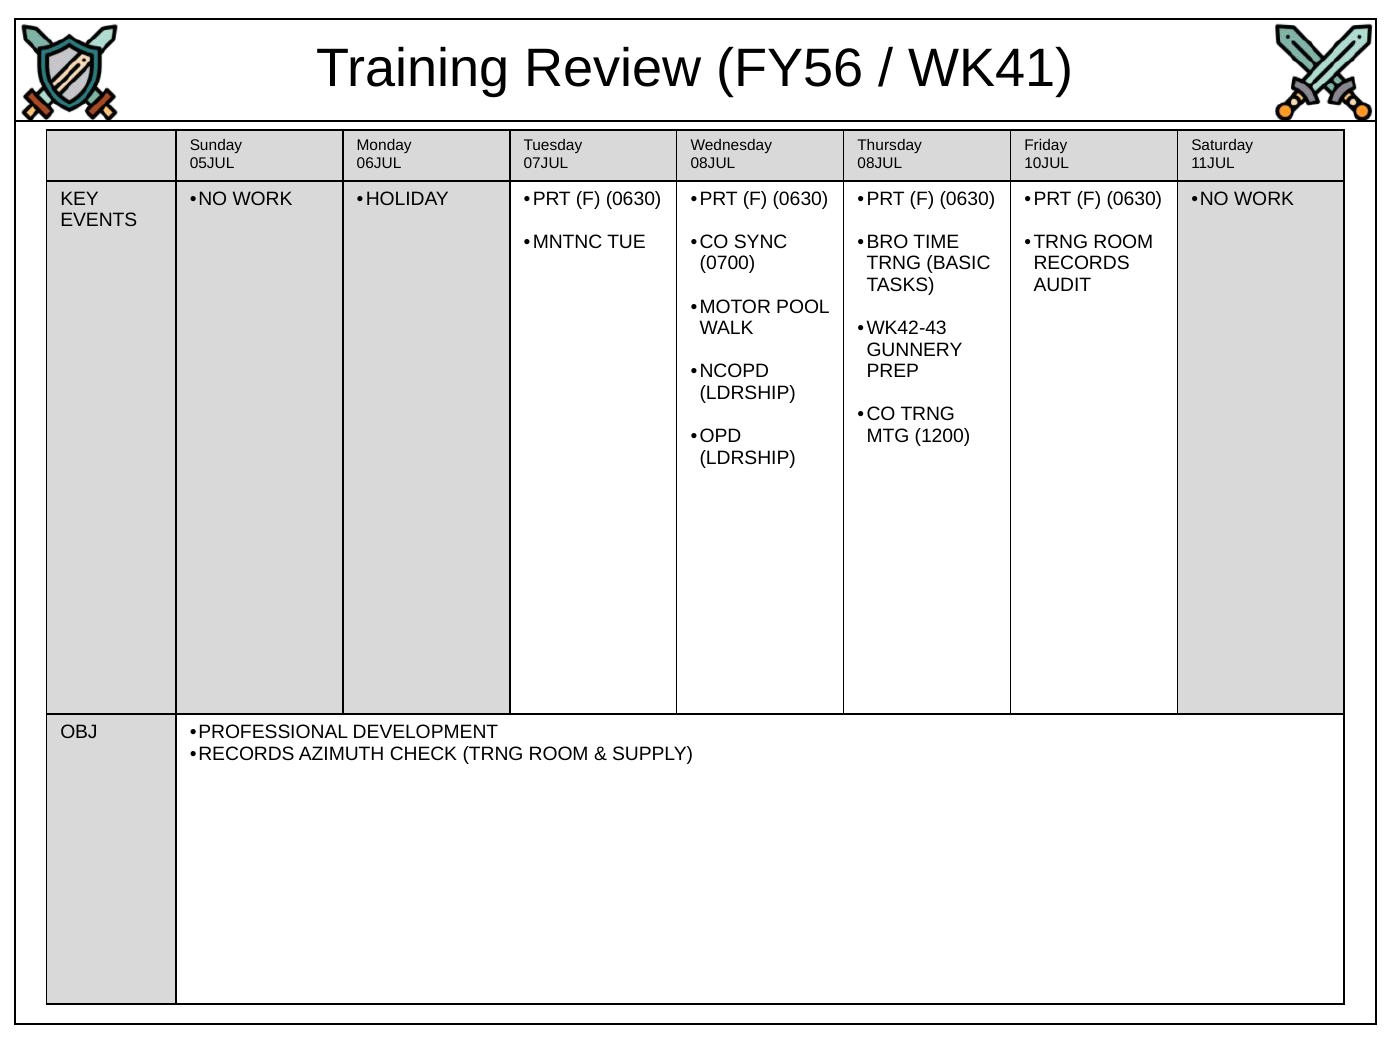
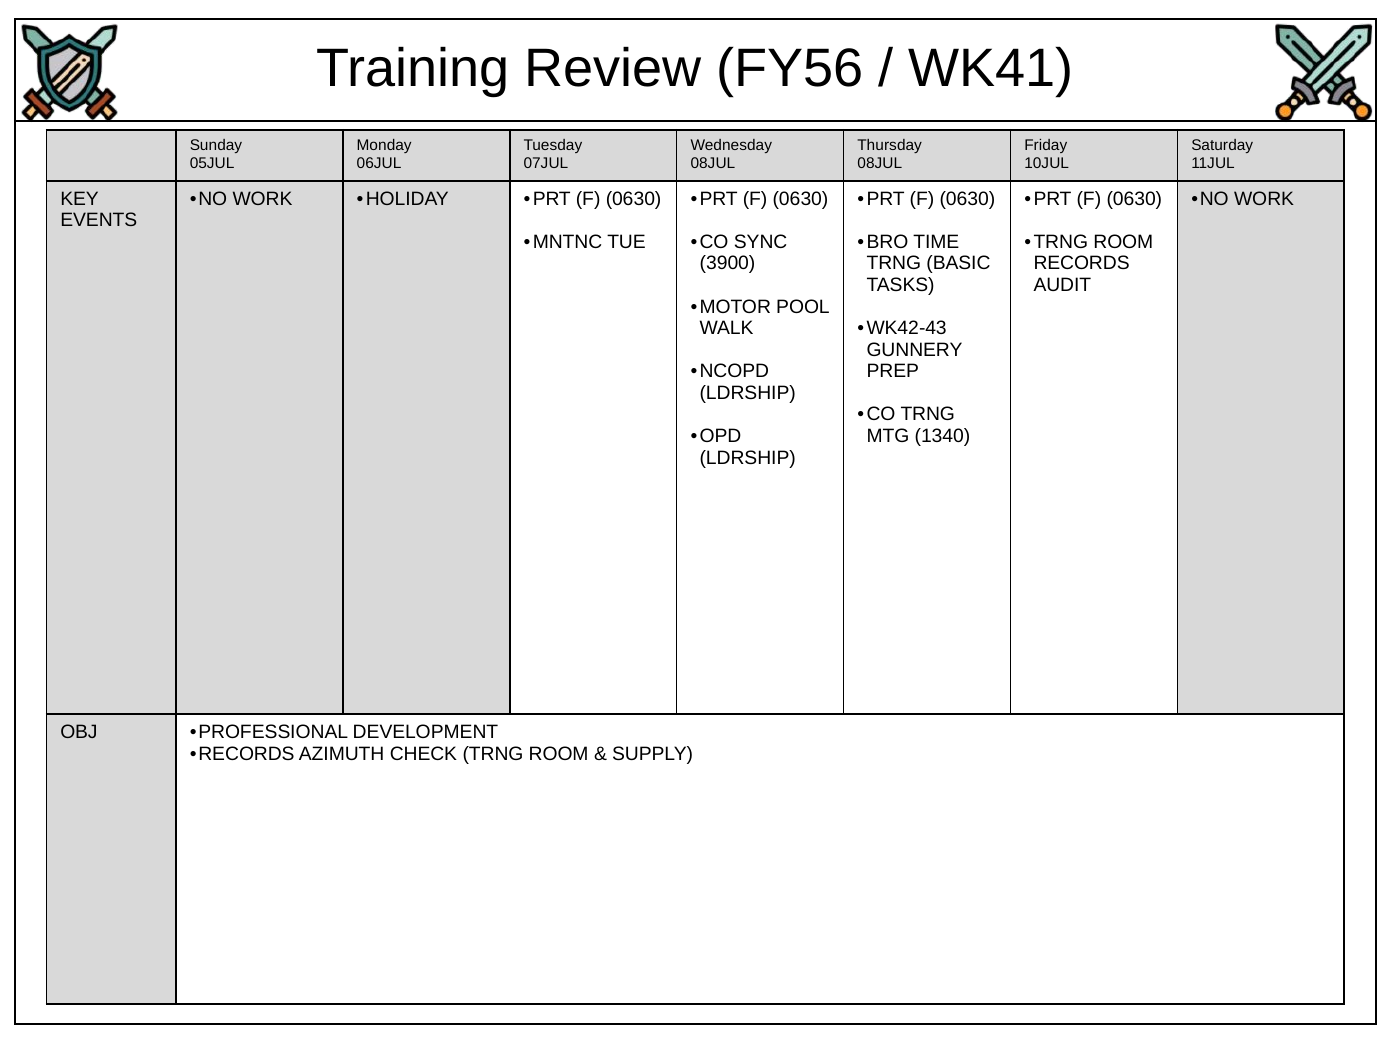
0700: 0700 -> 3900
1200: 1200 -> 1340
